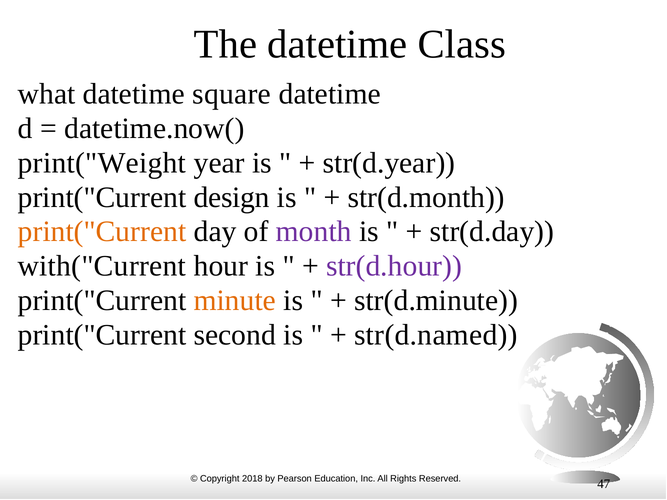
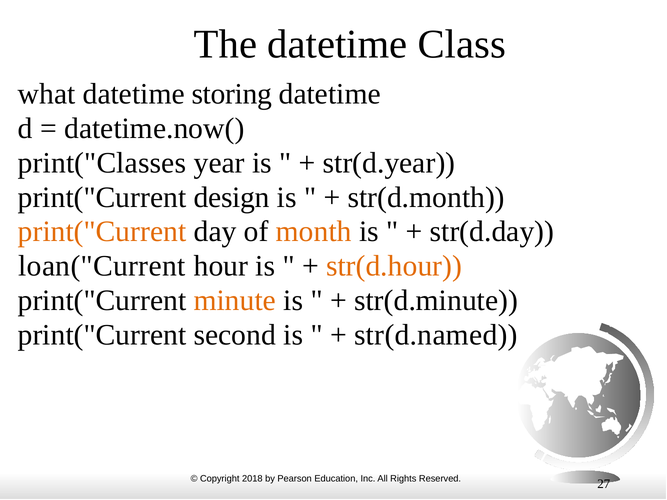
square: square -> storing
print("Weight: print("Weight -> print("Classes
month colour: purple -> orange
with("Current: with("Current -> loan("Current
str(d.hour colour: purple -> orange
47: 47 -> 27
